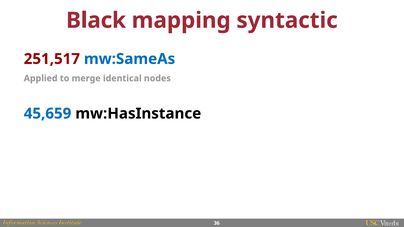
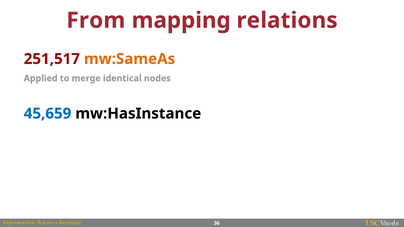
Black: Black -> From
syntactic: syntactic -> relations
mw:SameAs colour: blue -> orange
